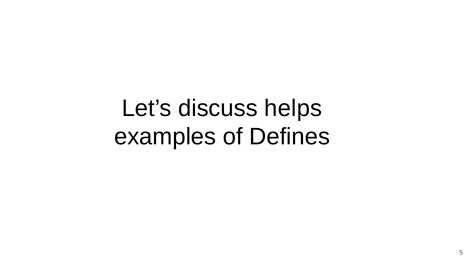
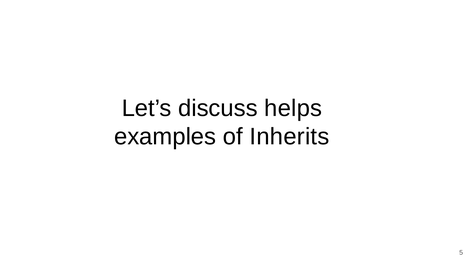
Defines: Defines -> Inherits
